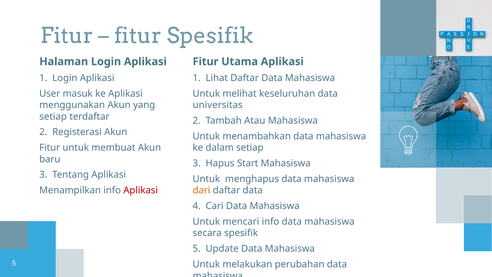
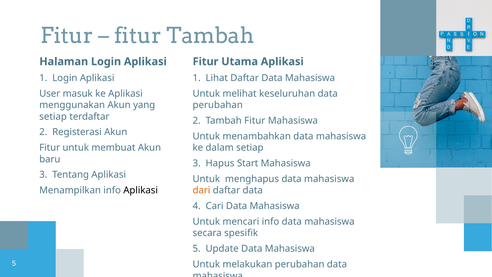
fitur Spesifik: Spesifik -> Tambah
universitas at (218, 105): universitas -> perubahan
2 Tambah Atau: Atau -> Fitur
Aplikasi at (141, 190) colour: red -> black
